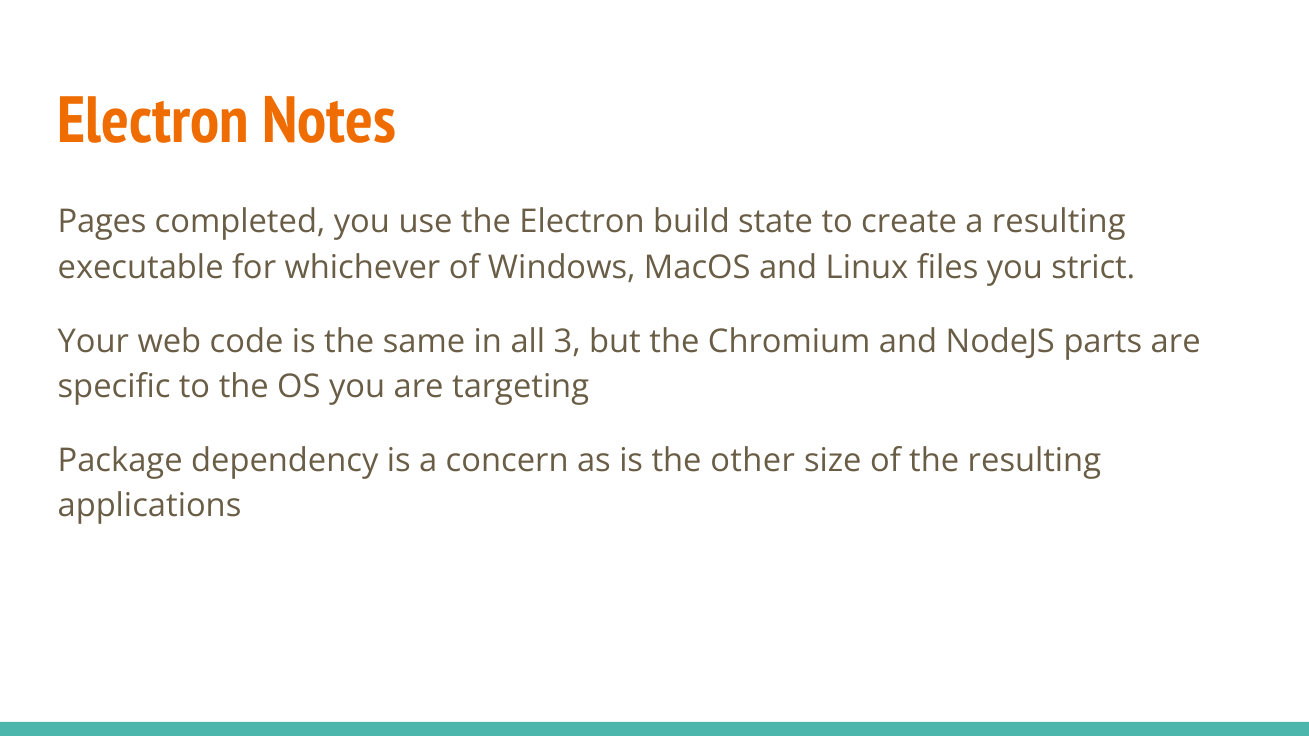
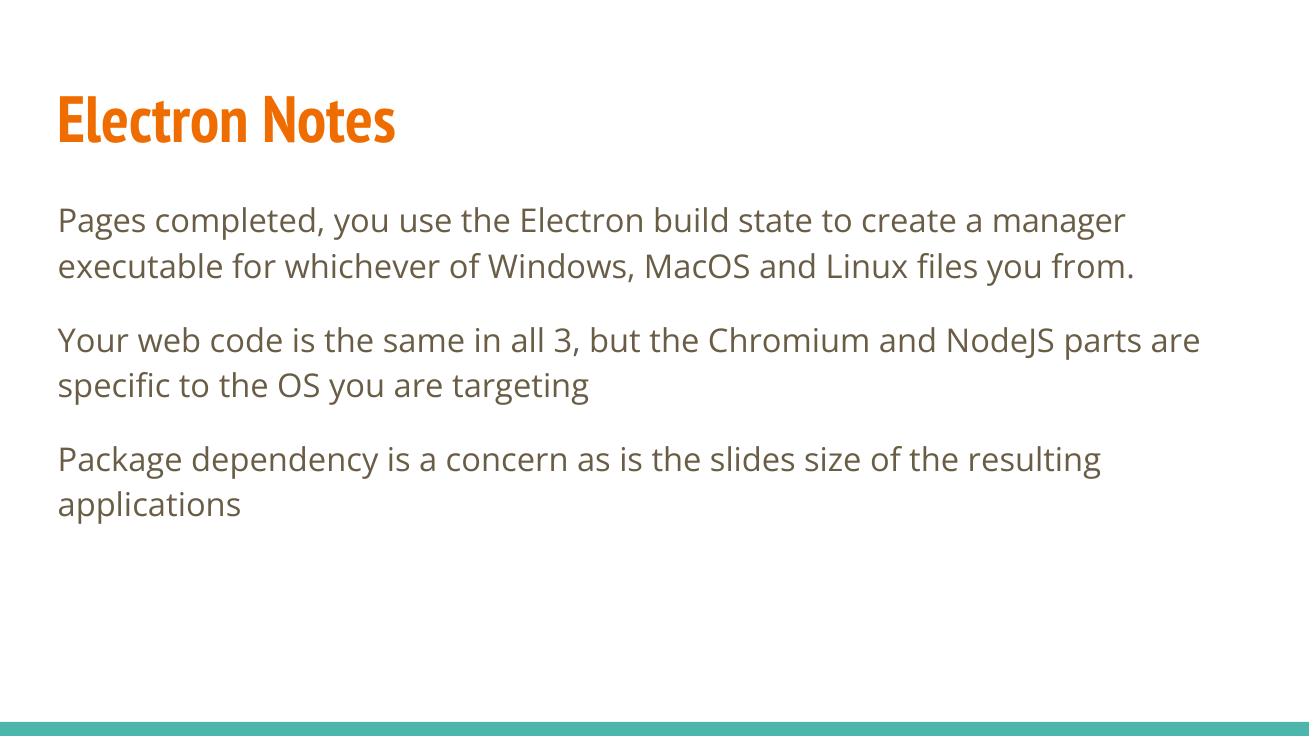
a resulting: resulting -> manager
strict: strict -> from
other: other -> slides
